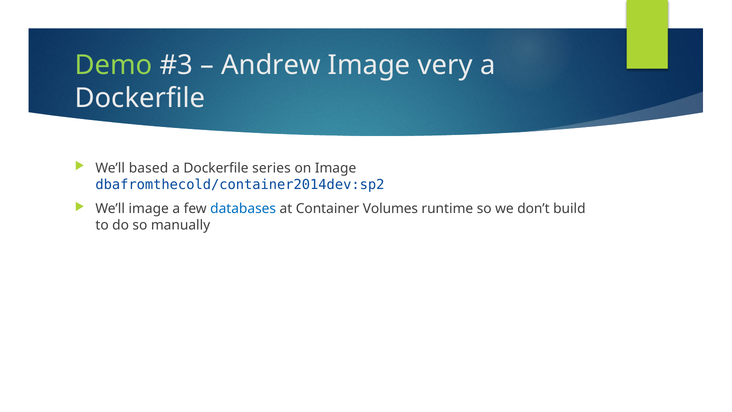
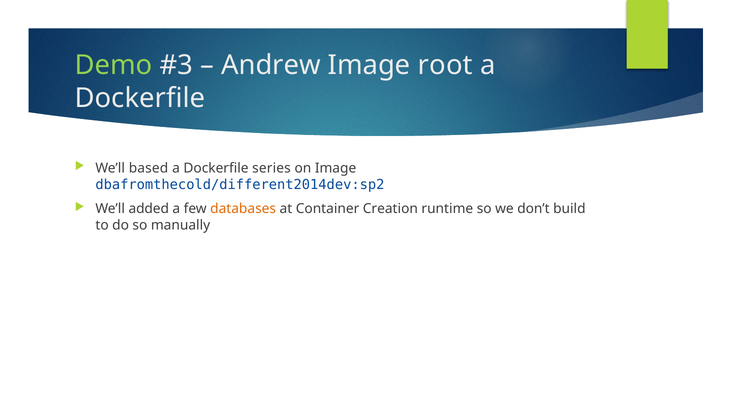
very: very -> root
dbafromthecold/container2014dev:sp2: dbafromthecold/container2014dev:sp2 -> dbafromthecold/different2014dev:sp2
We’ll image: image -> added
databases colour: blue -> orange
Volumes: Volumes -> Creation
